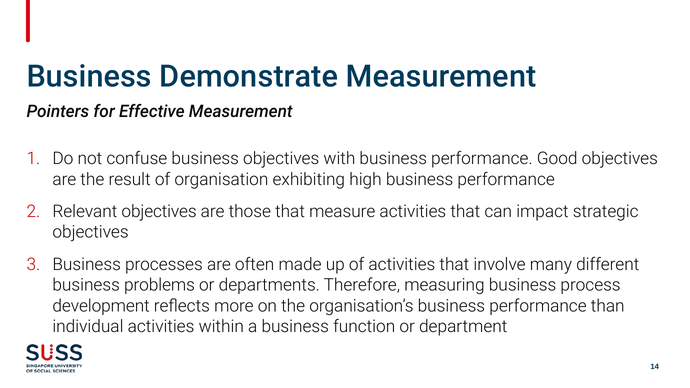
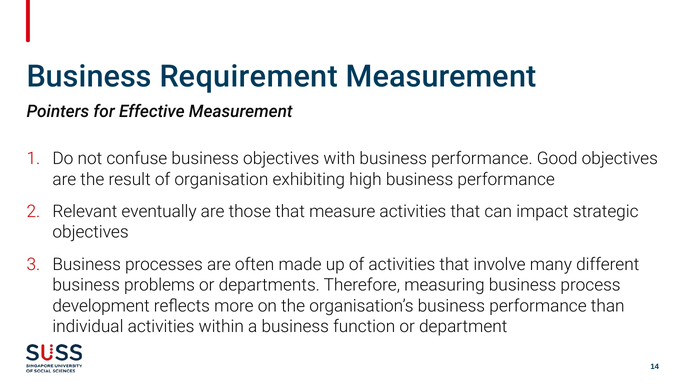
Demonstrate: Demonstrate -> Requirement
Relevant objectives: objectives -> eventually
